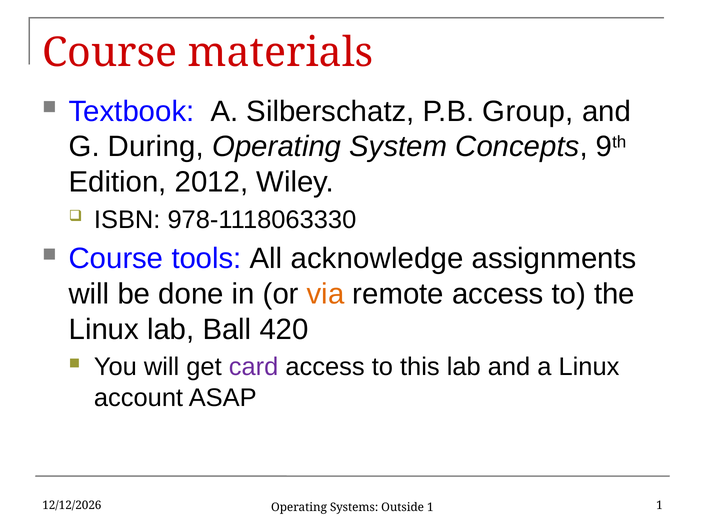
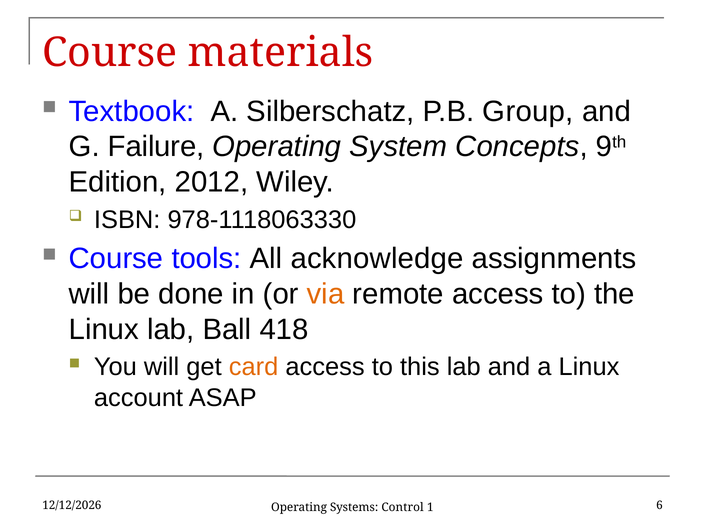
During: During -> Failure
420: 420 -> 418
card colour: purple -> orange
Outside: Outside -> Control
1 1: 1 -> 6
